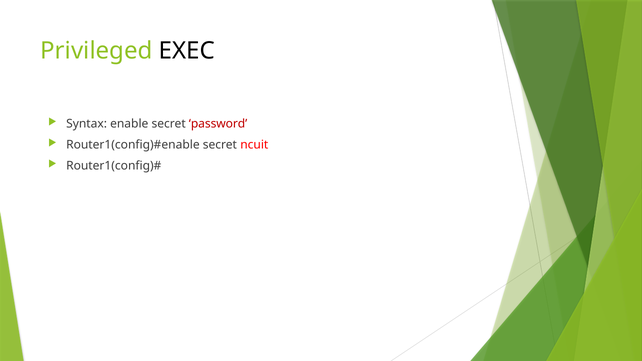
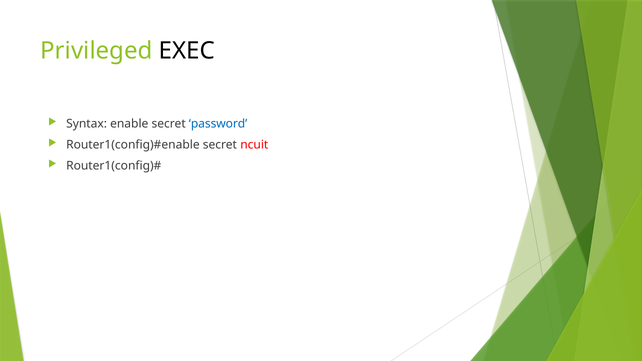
password colour: red -> blue
